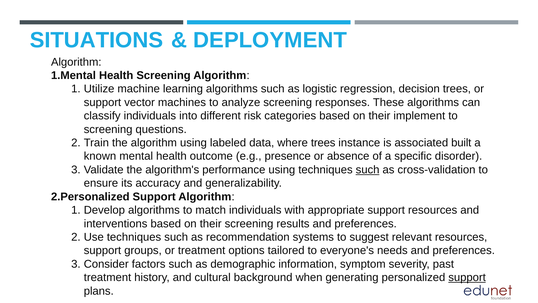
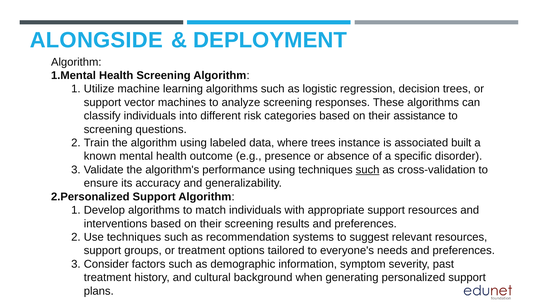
SITUATIONS: SITUATIONS -> ALONGSIDE
implement: implement -> assistance
support at (467, 277) underline: present -> none
